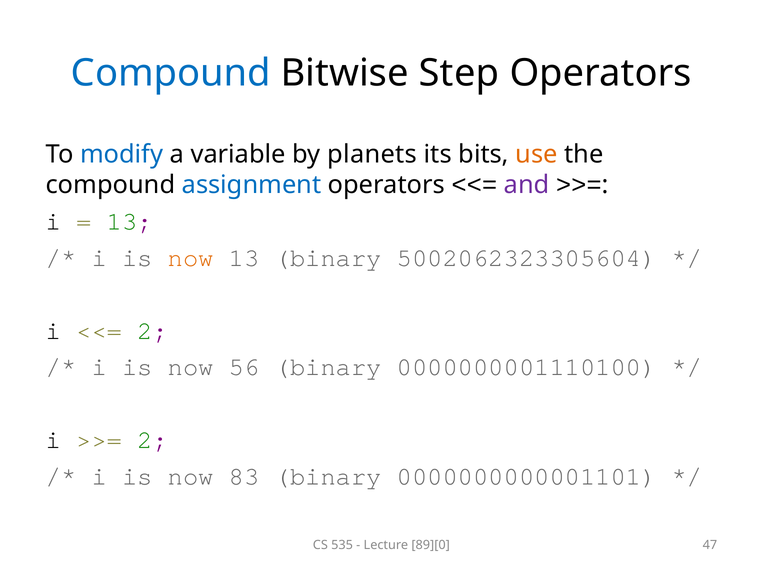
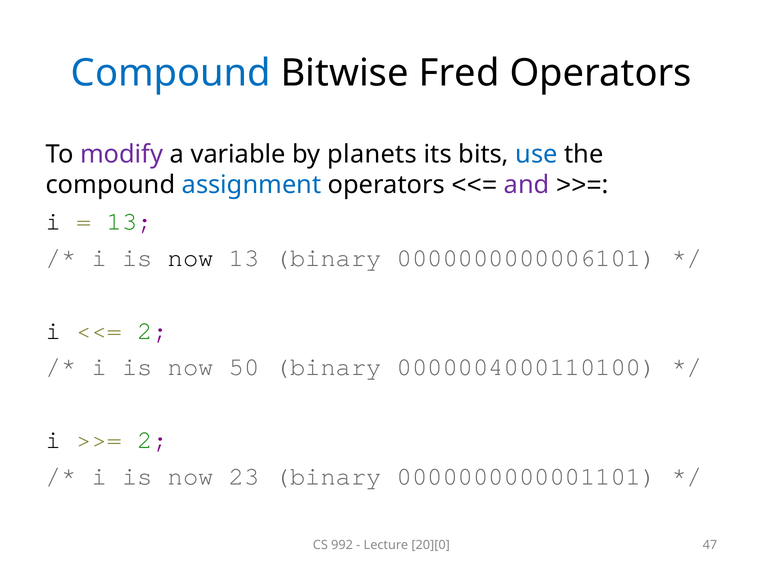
Step: Step -> Fred
modify colour: blue -> purple
use colour: orange -> blue
now at (191, 258) colour: orange -> black
5002062323305604: 5002062323305604 -> 0000000000006101
56: 56 -> 50
0000000001110100: 0000000001110100 -> 0000004000110100
83: 83 -> 23
535: 535 -> 992
89][0: 89][0 -> 20][0
